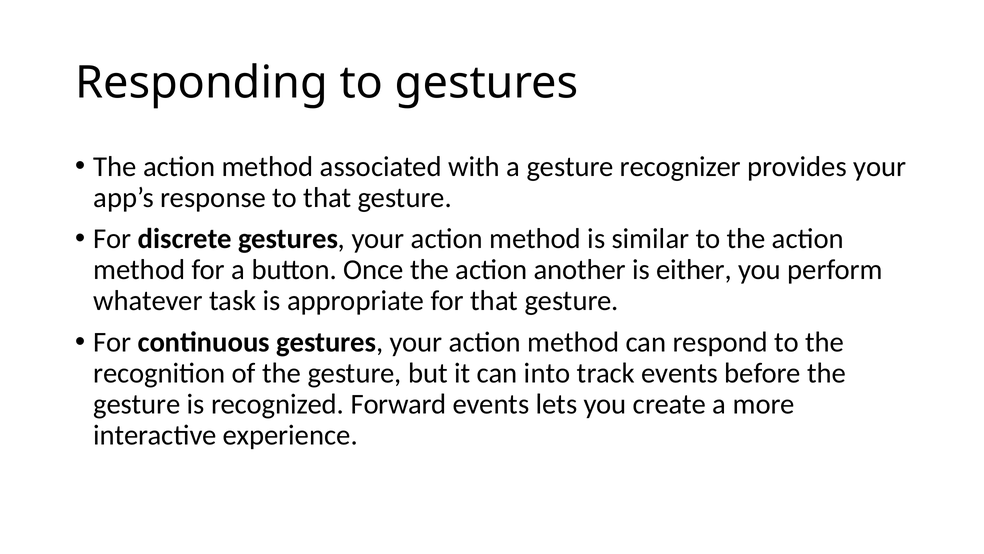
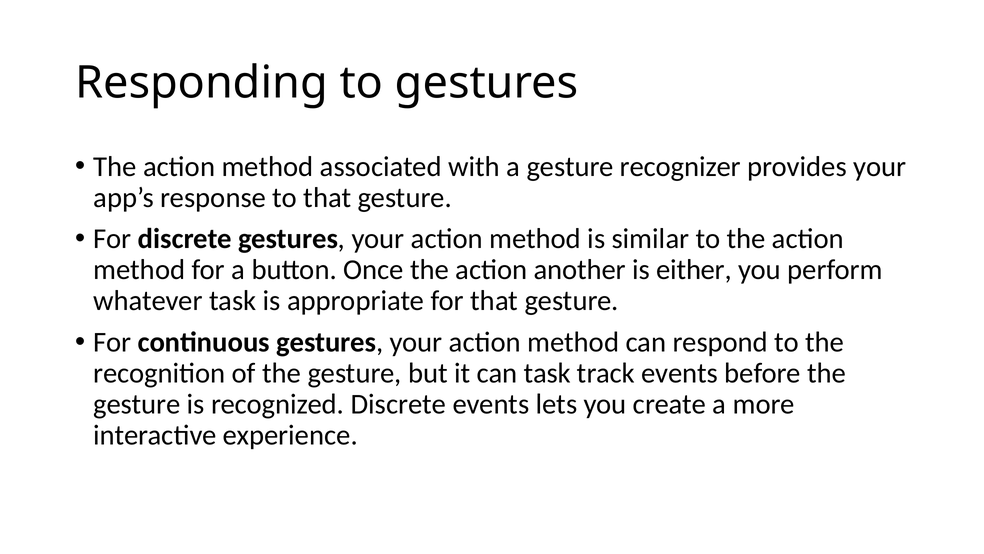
can into: into -> task
recognized Forward: Forward -> Discrete
